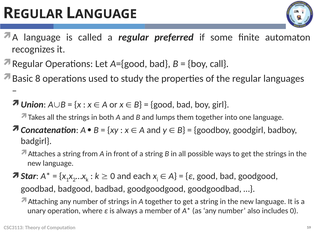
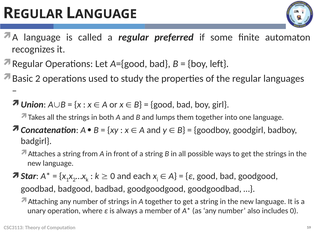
call: call -> left
8 at (38, 79): 8 -> 2
